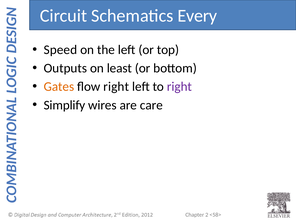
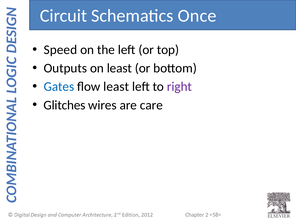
Every: Every -> Once
Gates colour: orange -> blue
flow right: right -> least
Simplify: Simplify -> Glitches
